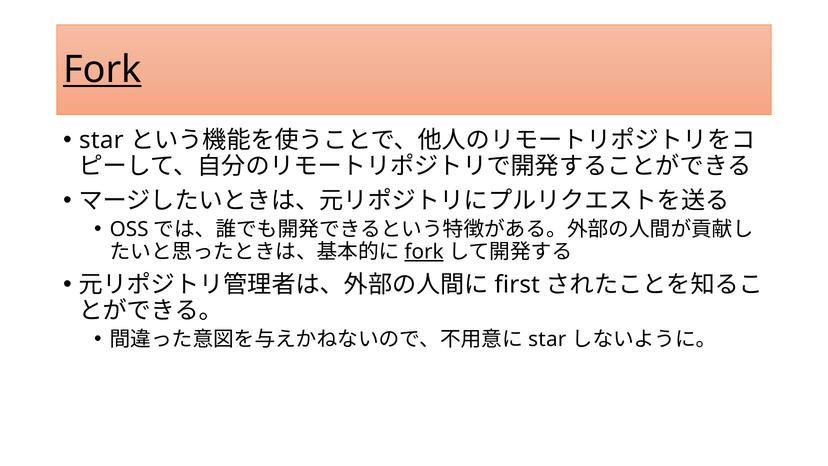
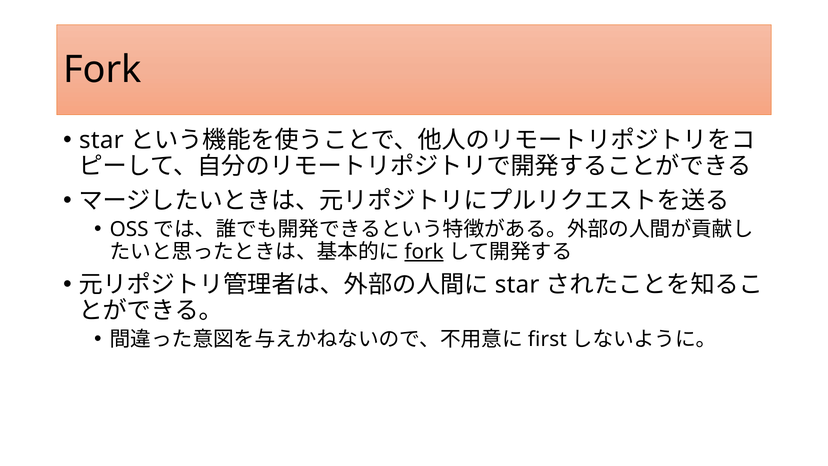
Fork at (102, 70) underline: present -> none
first at (517, 285): first -> star
star at (547, 339): star -> first
